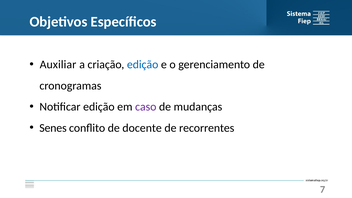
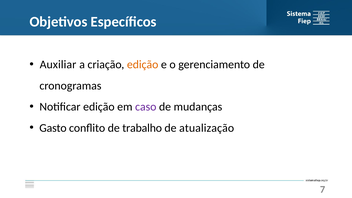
edição at (143, 65) colour: blue -> orange
Senes: Senes -> Gasto
docente: docente -> trabalho
recorrentes: recorrentes -> atualização
